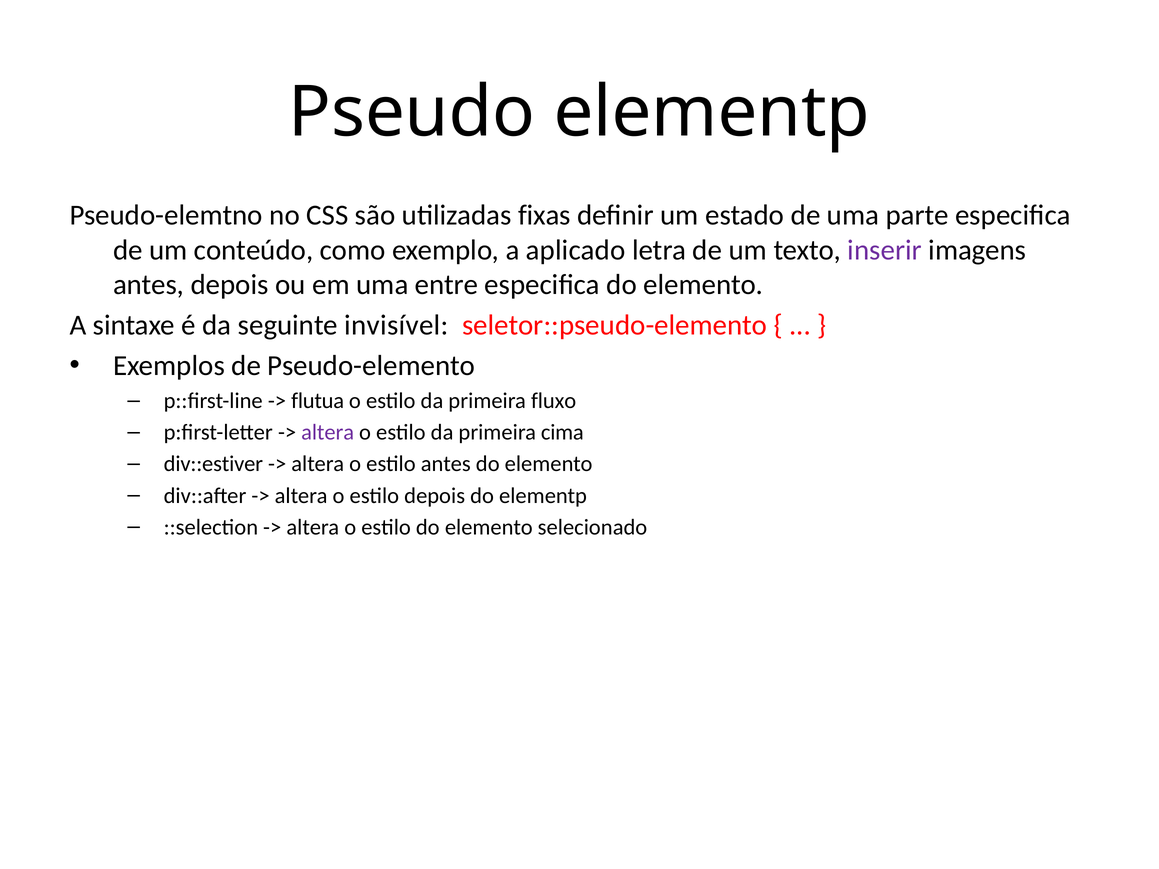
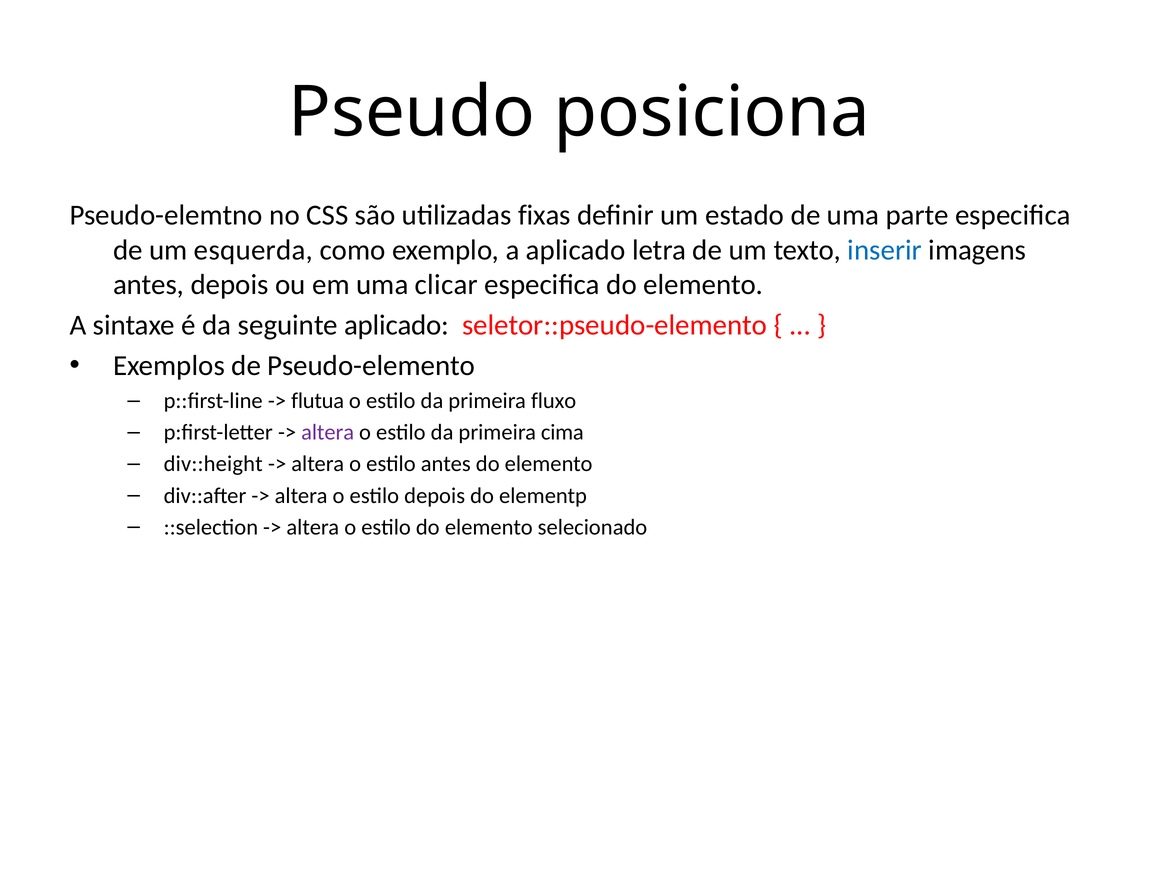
Pseudo elementp: elementp -> posiciona
conteúdo: conteúdo -> esquerda
inserir colour: purple -> blue
entre: entre -> clicar
seguinte invisível: invisível -> aplicado
div::estiver: div::estiver -> div::height
